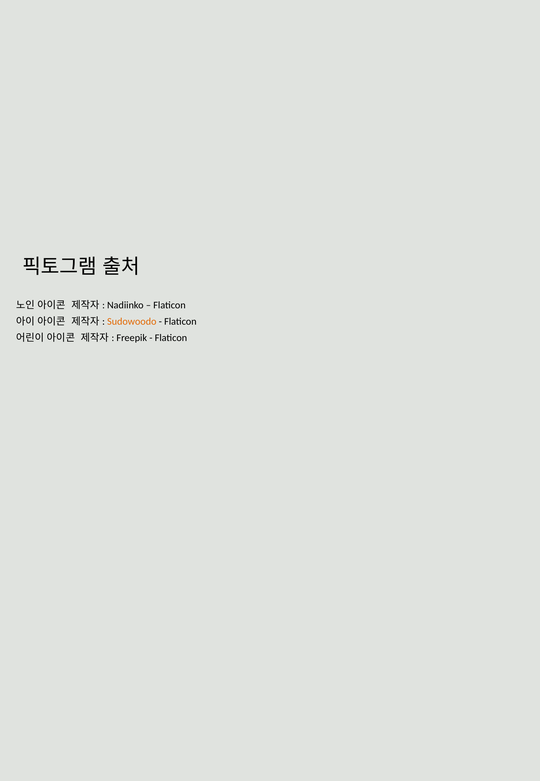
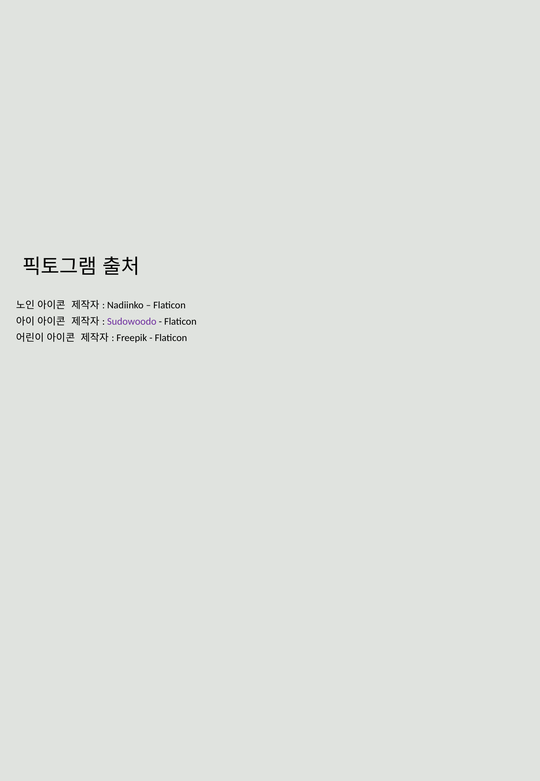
Sudowoodo colour: orange -> purple
